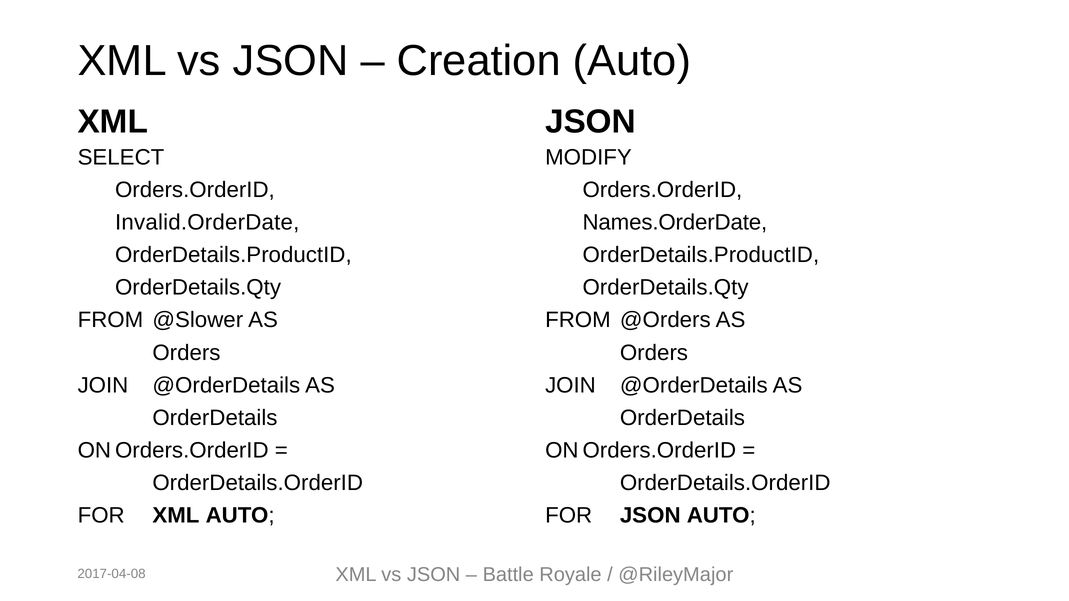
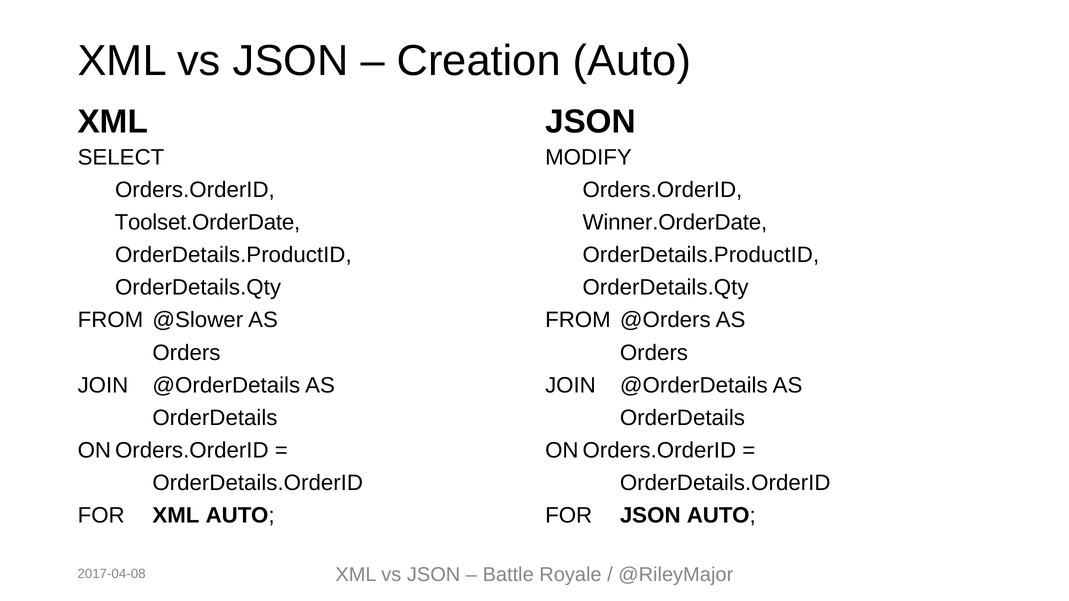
Invalid.OrderDate: Invalid.OrderDate -> Toolset.OrderDate
Names.OrderDate: Names.OrderDate -> Winner.OrderDate
